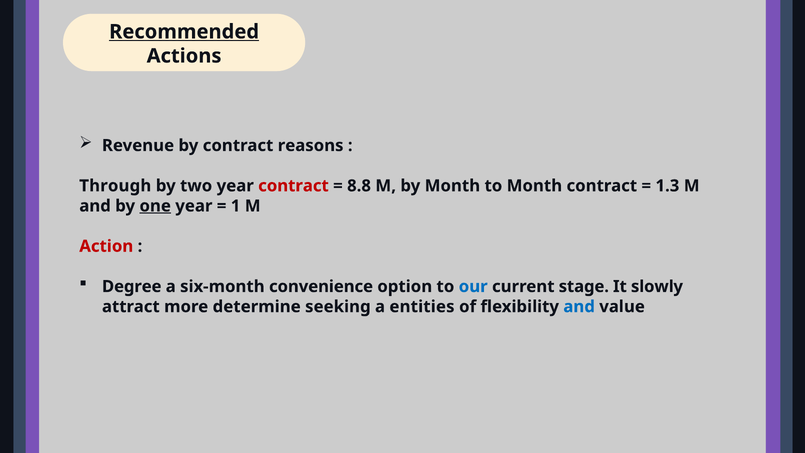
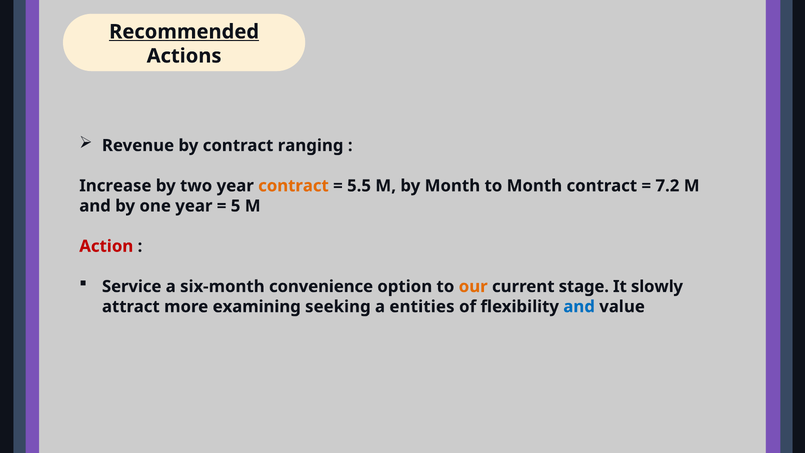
reasons: reasons -> ranging
Through: Through -> Increase
contract at (293, 186) colour: red -> orange
8.8: 8.8 -> 5.5
1.3: 1.3 -> 7.2
one underline: present -> none
1: 1 -> 5
Degree: Degree -> Service
our colour: blue -> orange
determine: determine -> examining
